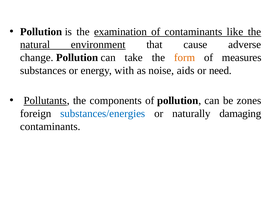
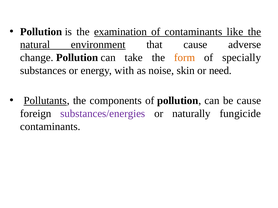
measures: measures -> specially
aids: aids -> skin
be zones: zones -> cause
substances/energies colour: blue -> purple
damaging: damaging -> fungicide
